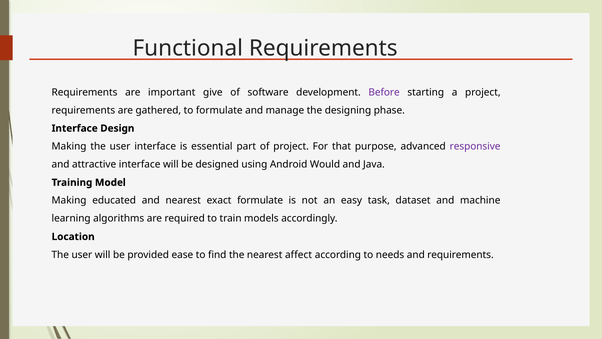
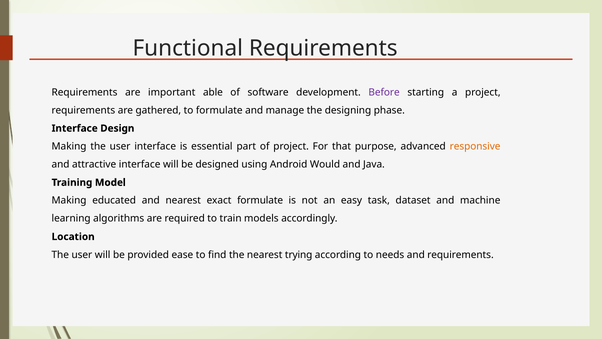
give: give -> able
responsive colour: purple -> orange
affect: affect -> trying
